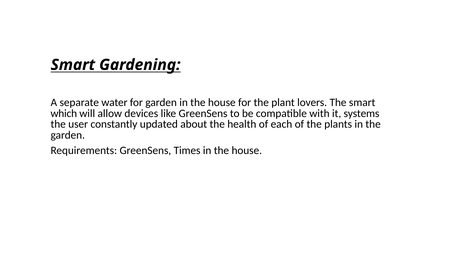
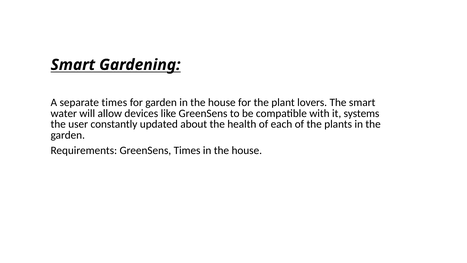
separate water: water -> times
which: which -> water
